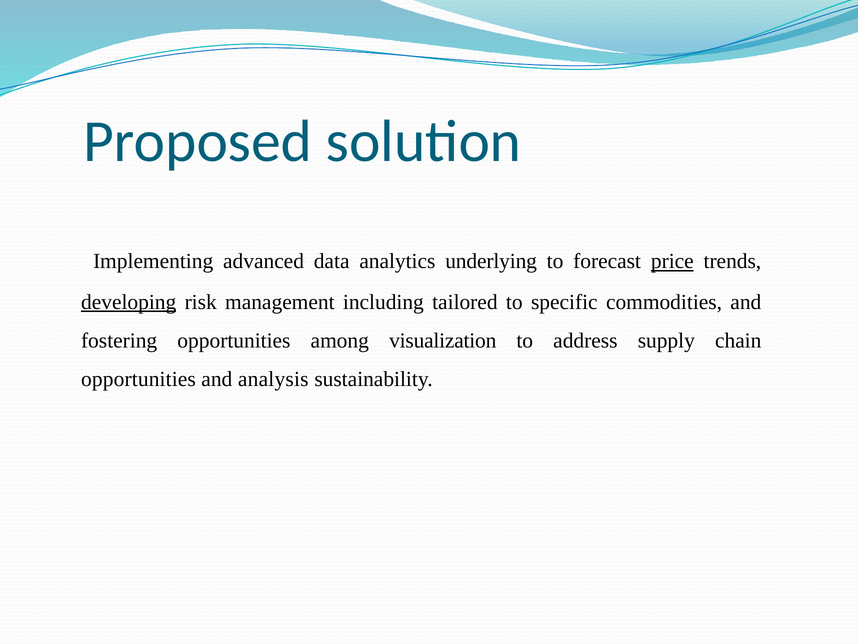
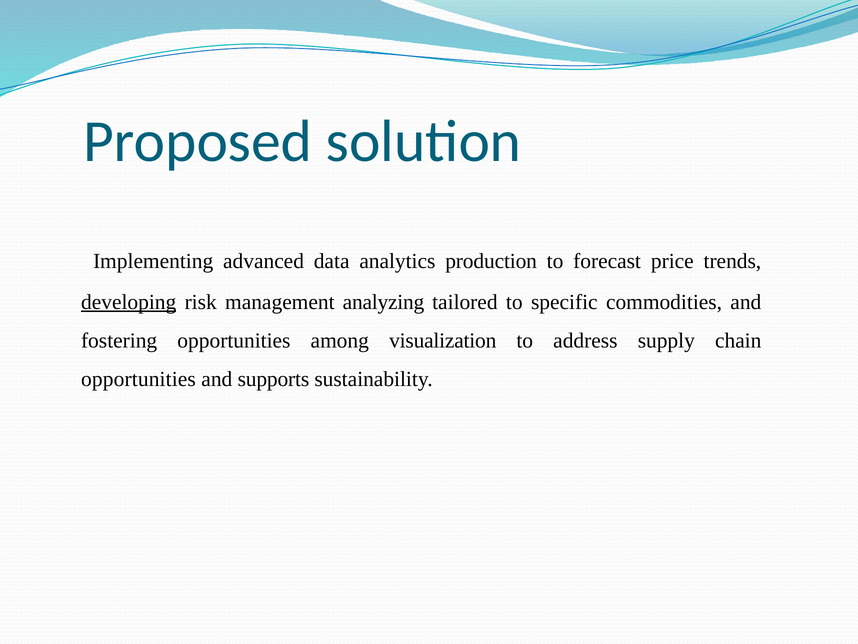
underlying: underlying -> production
price underline: present -> none
including: including -> analyzing
analysis: analysis -> supports
